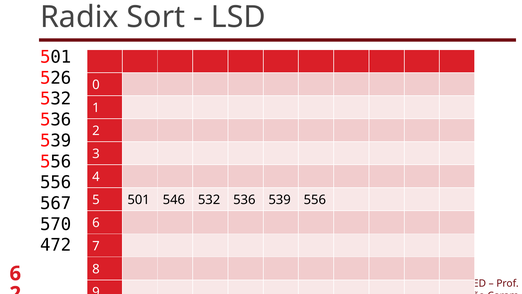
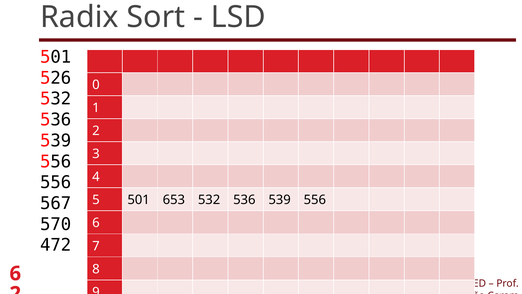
546: 546 -> 653
